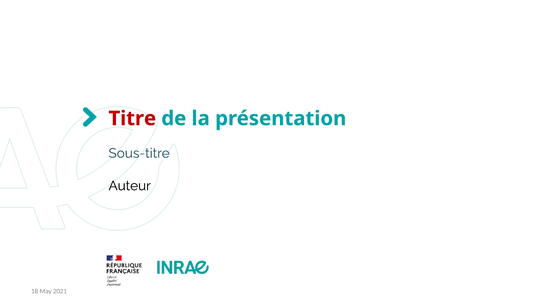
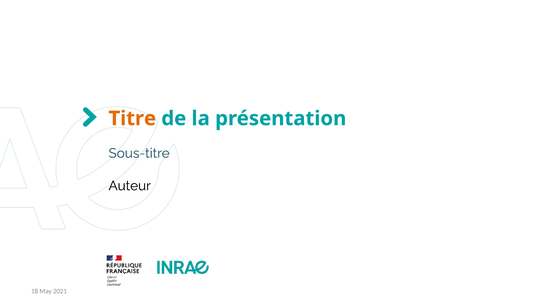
Titre colour: red -> orange
